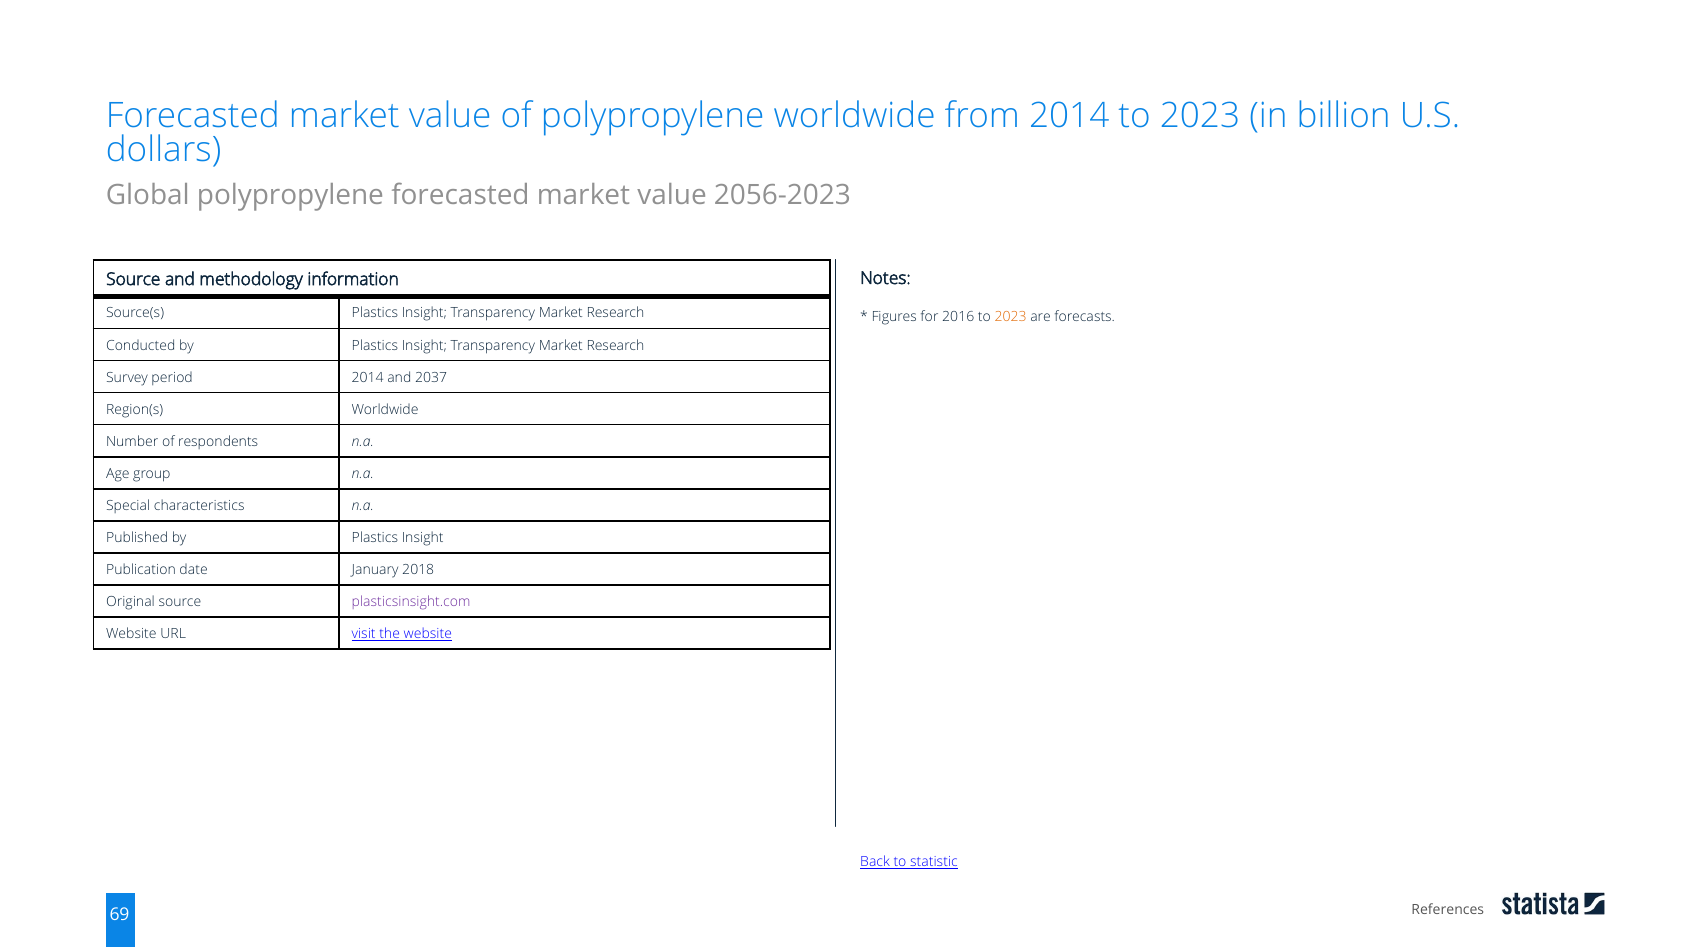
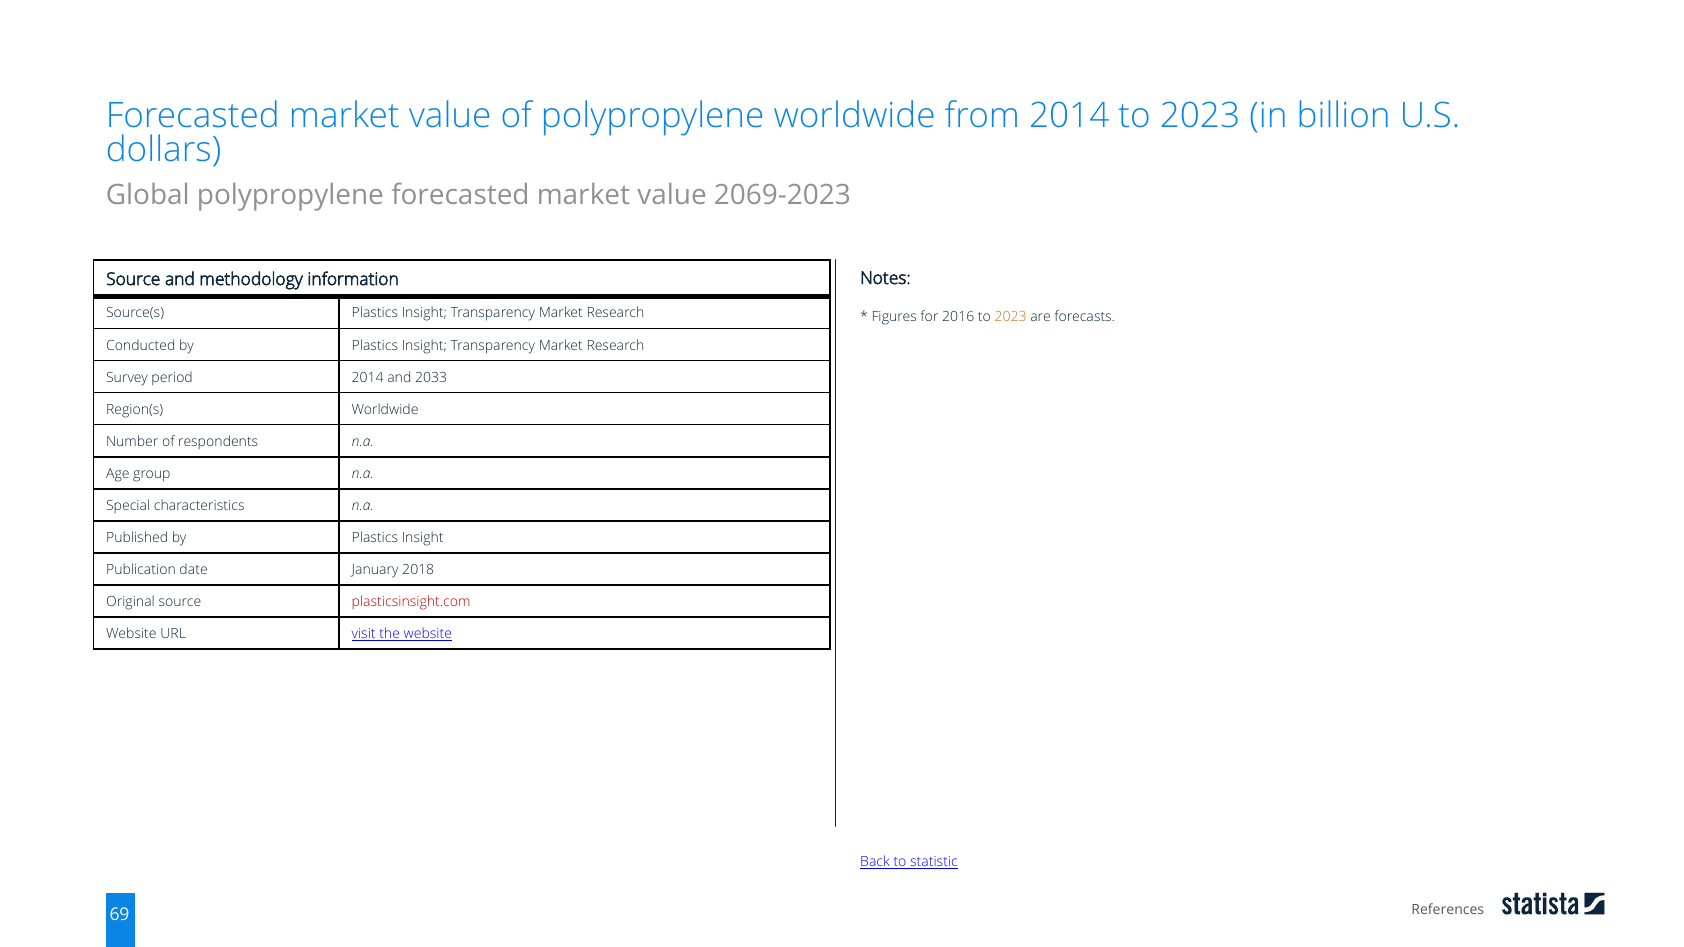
2056-2023: 2056-2023 -> 2069-2023
2037: 2037 -> 2033
plasticsinsight.com colour: purple -> red
